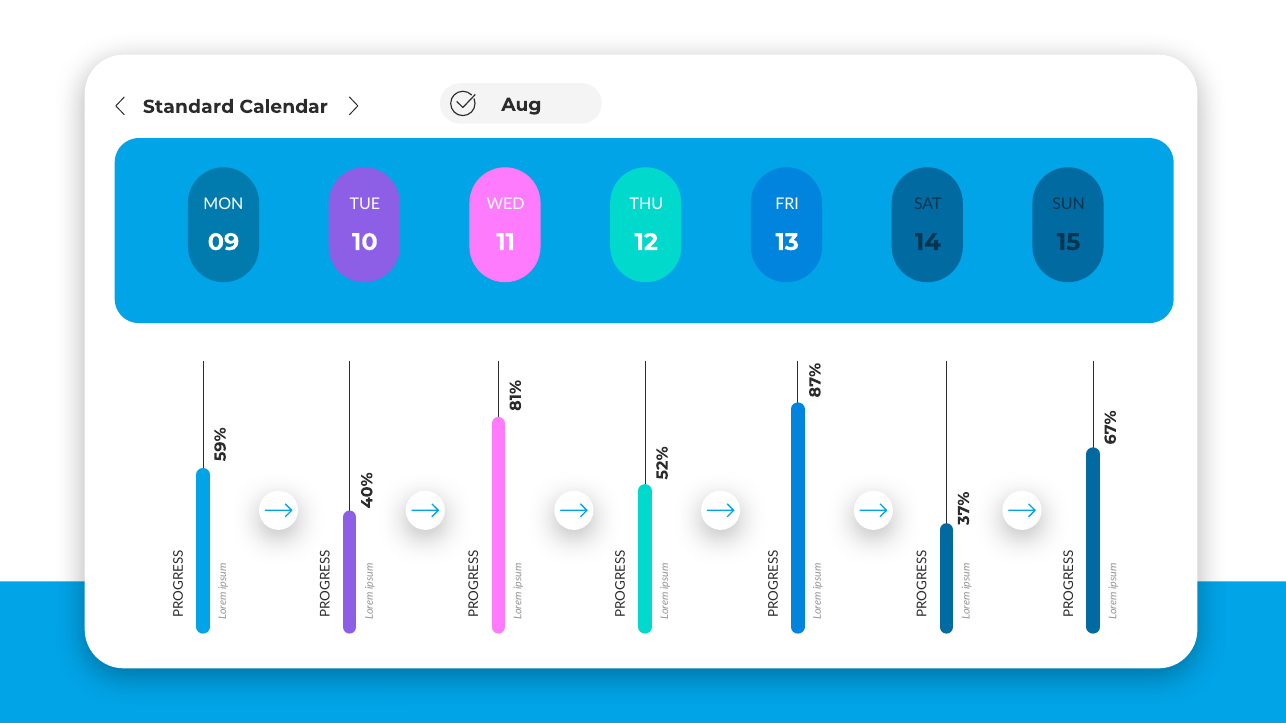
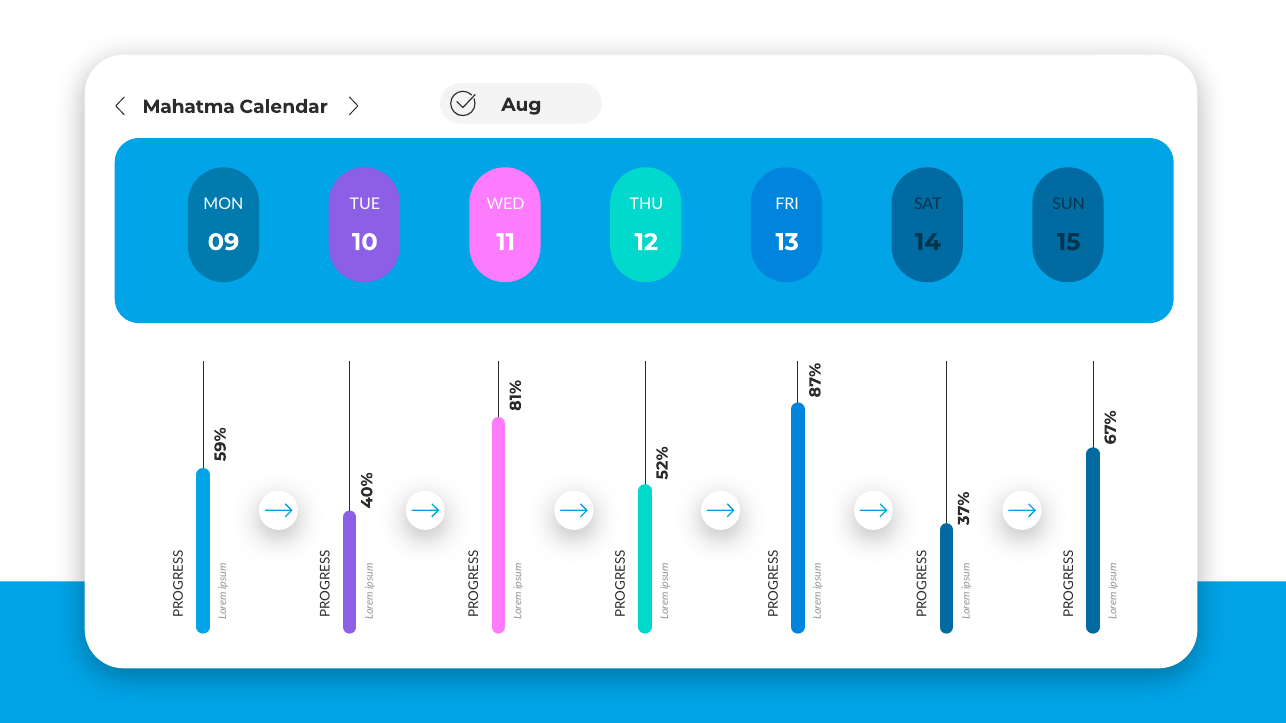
Standard: Standard -> Mahatma
